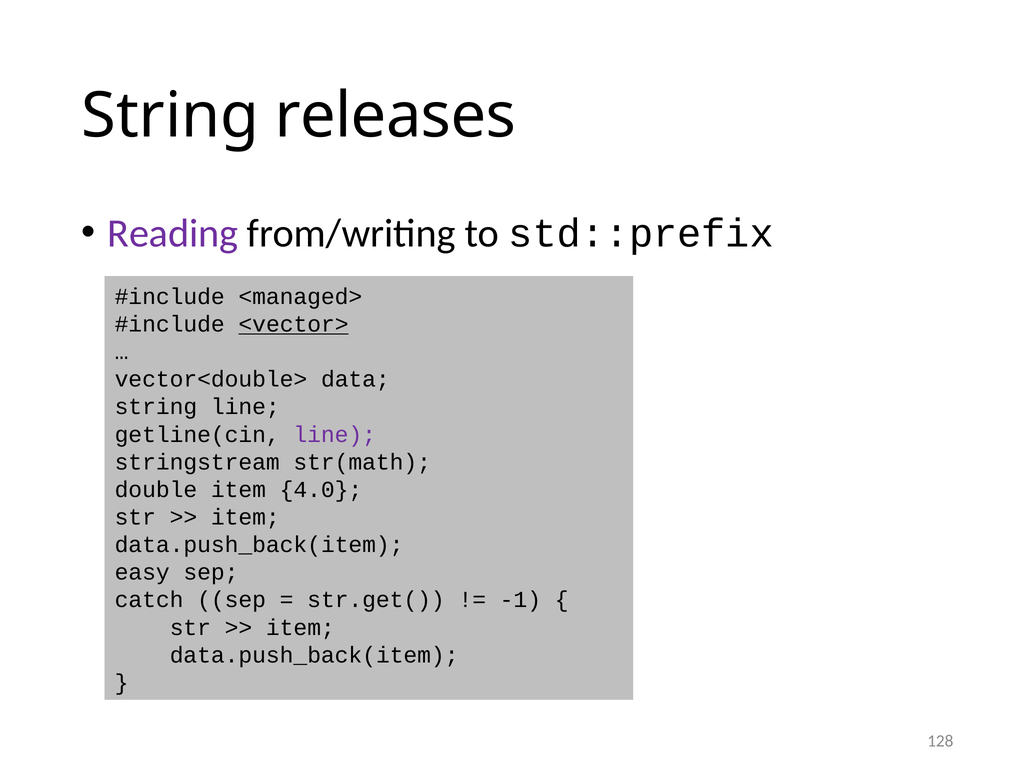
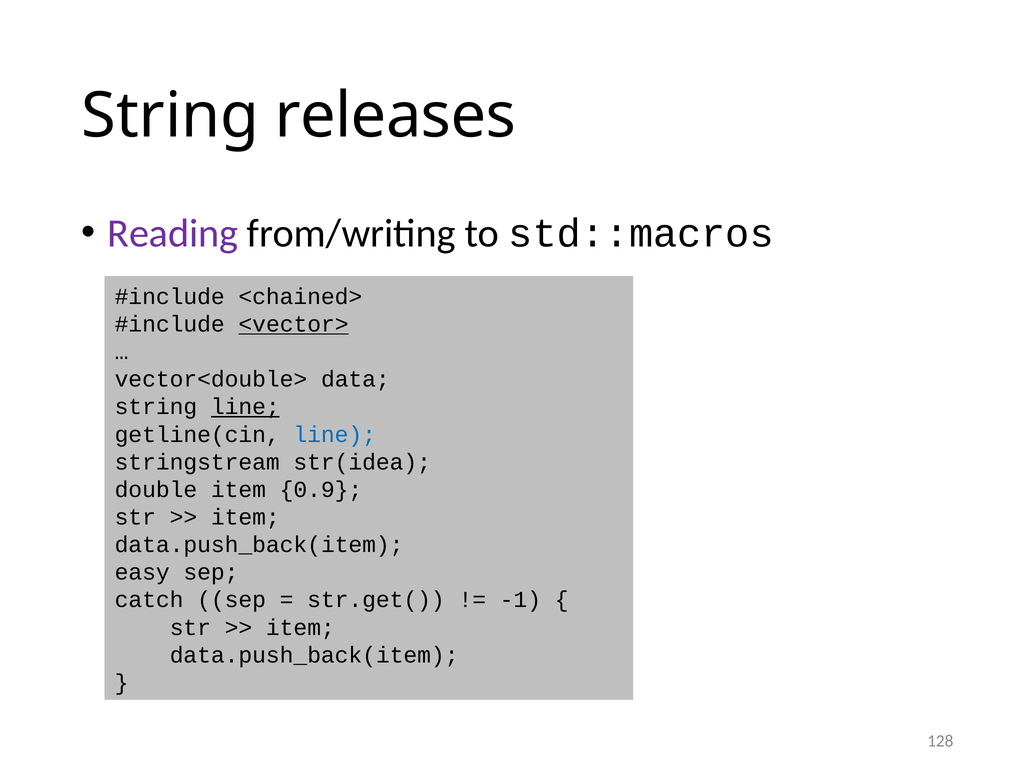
std::prefix: std::prefix -> std::macros
<managed>: <managed> -> <chained>
line at (245, 407) underline: none -> present
line at (335, 435) colour: purple -> blue
str(math: str(math -> str(idea
4.0: 4.0 -> 0.9
